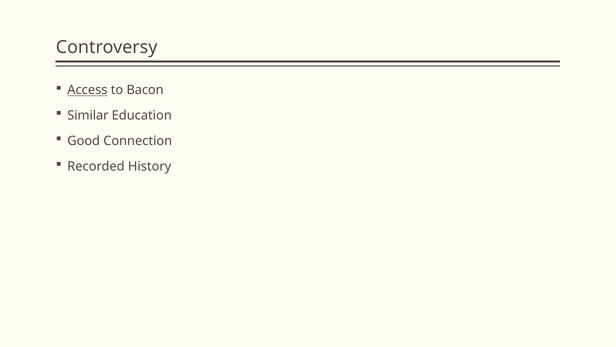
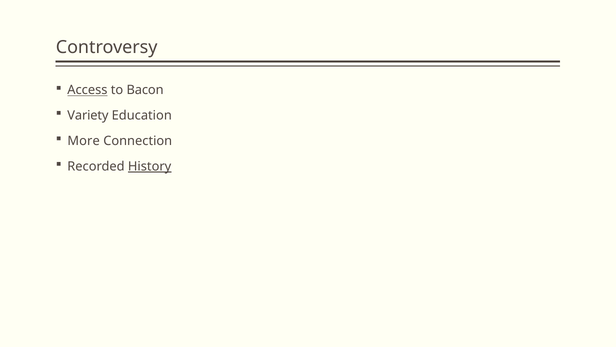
Similar: Similar -> Variety
Good: Good -> More
History underline: none -> present
